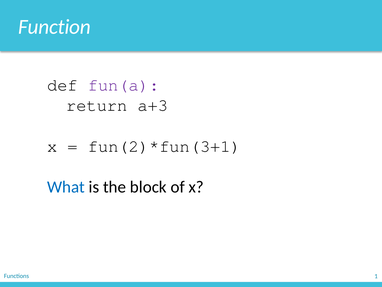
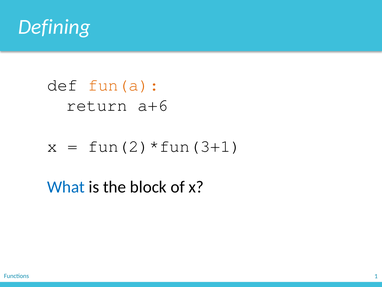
Function: Function -> Defining
fun(a colour: purple -> orange
a+3: a+3 -> a+6
